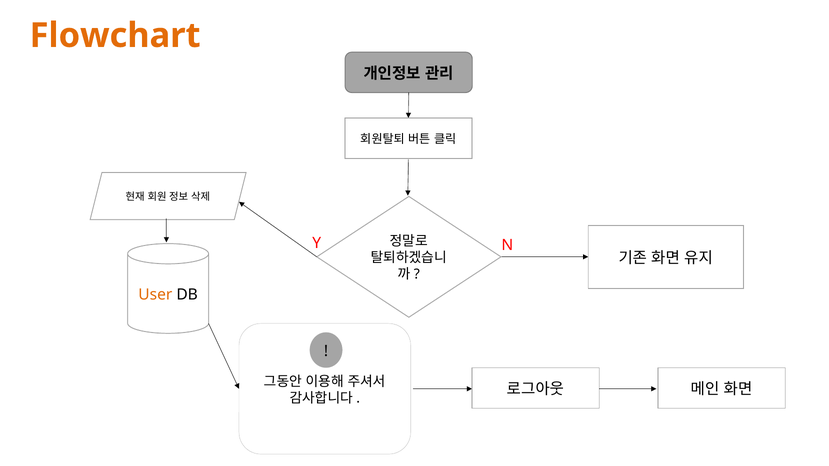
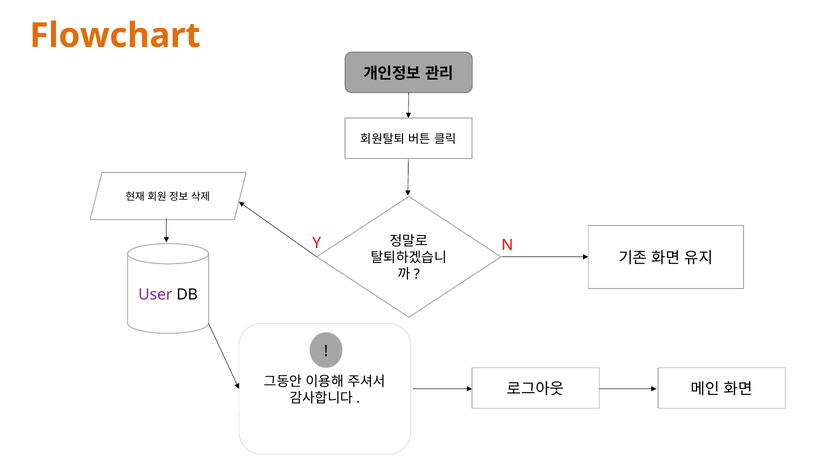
User colour: orange -> purple
